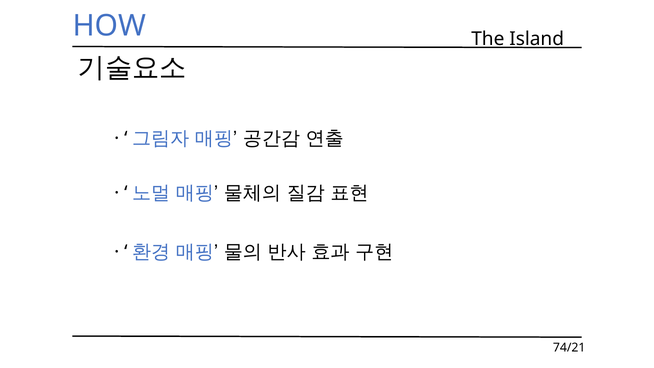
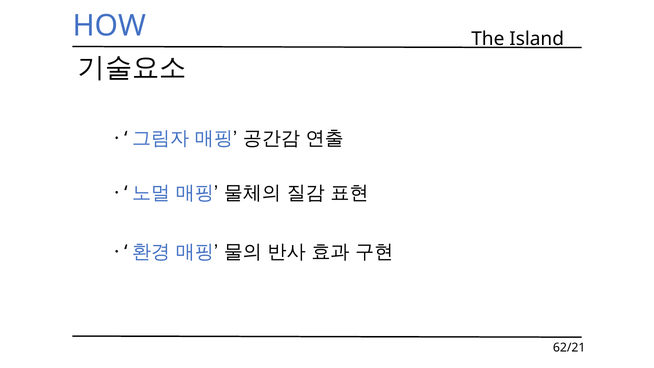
74/21: 74/21 -> 62/21
